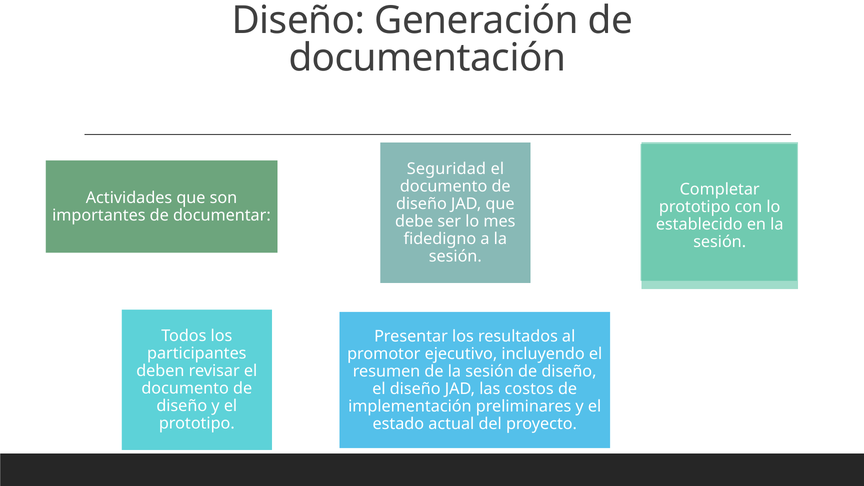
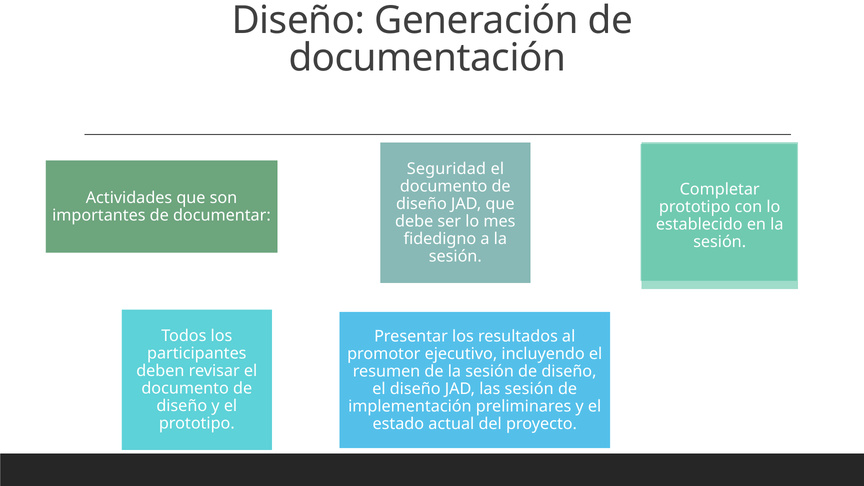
las costos: costos -> sesión
